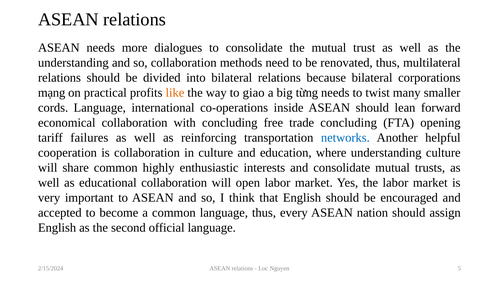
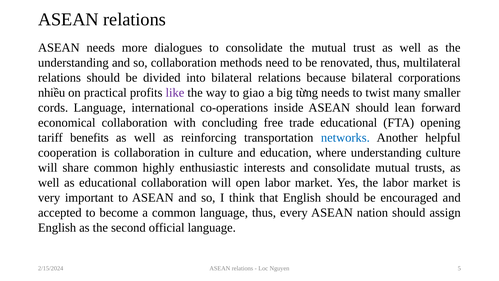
mạng: mạng -> nhiều
like colour: orange -> purple
trade concluding: concluding -> educational
failures: failures -> benefits
